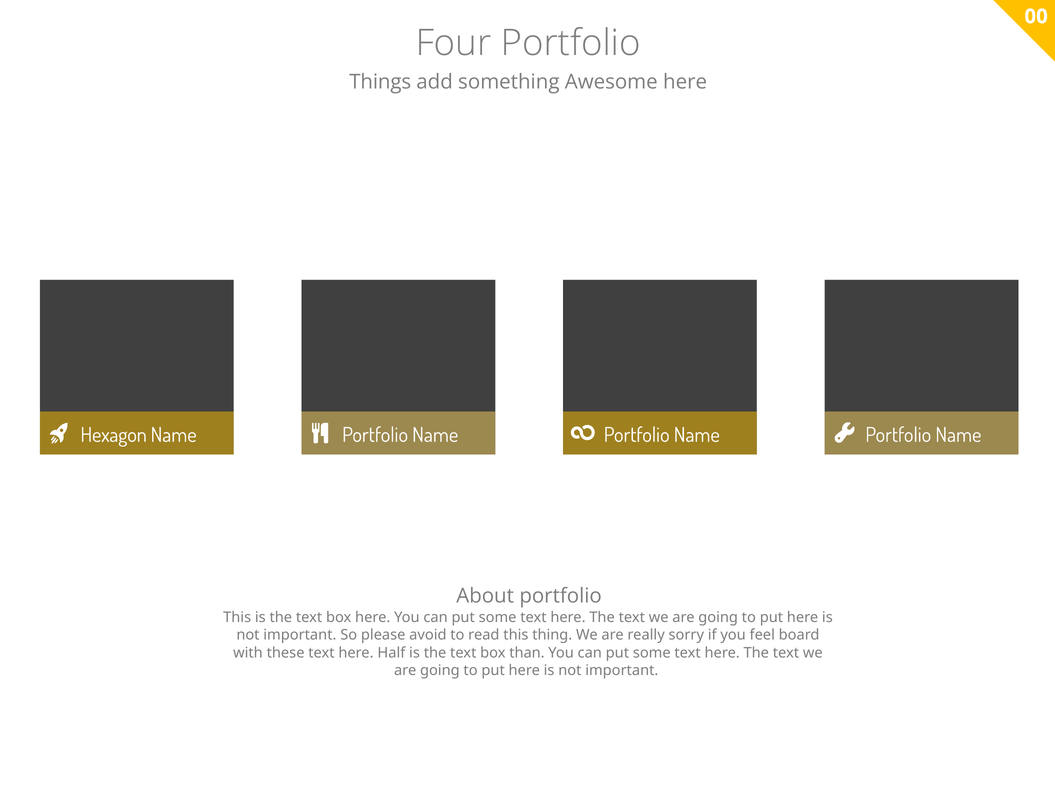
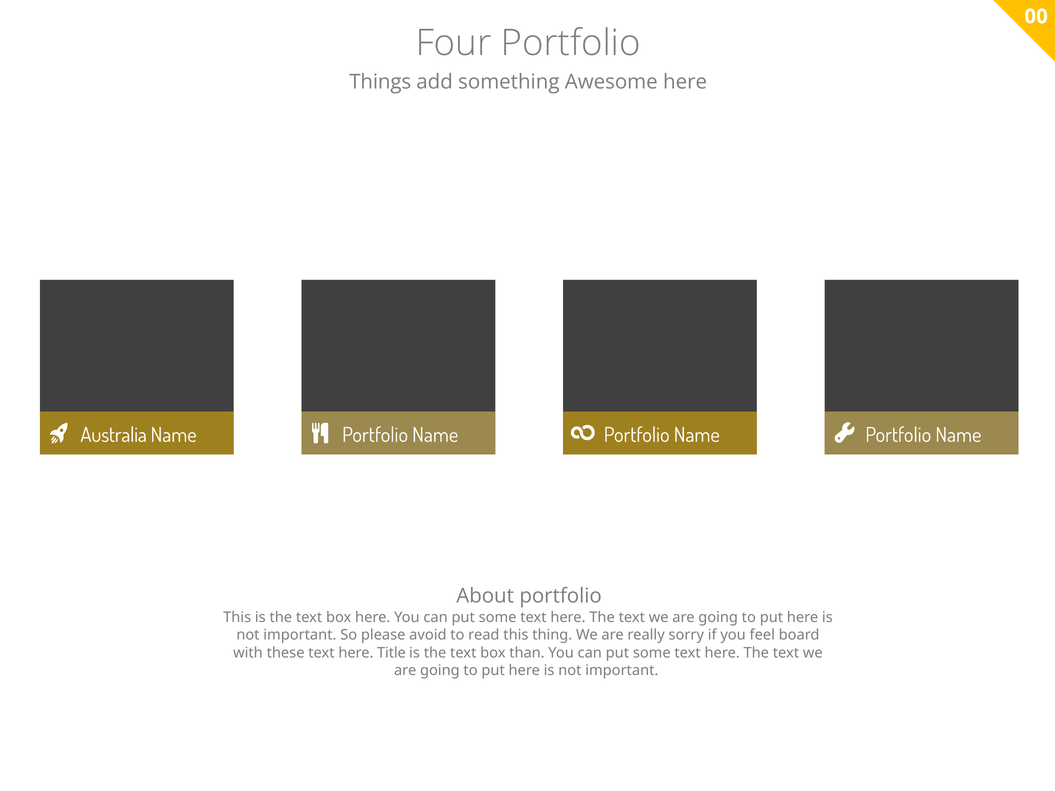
Hexagon: Hexagon -> Australia
Half: Half -> Title
